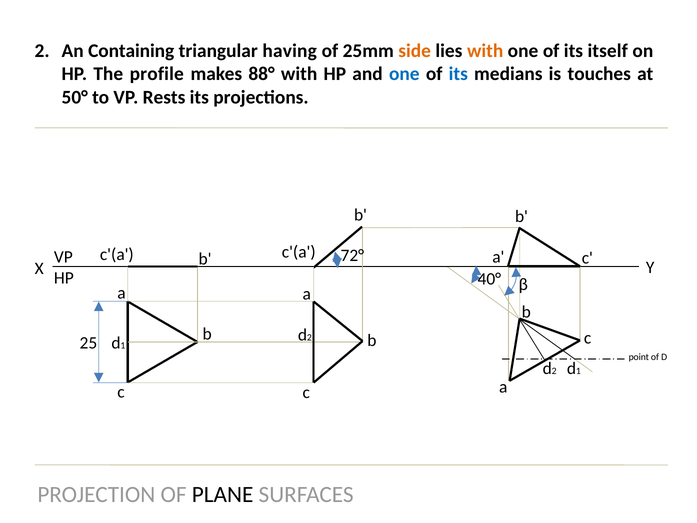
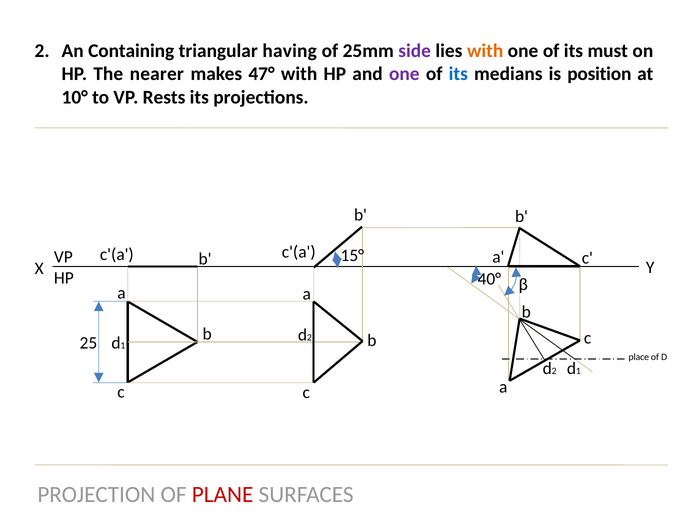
side colour: orange -> purple
itself: itself -> must
profile: profile -> nearer
88°: 88° -> 47°
one at (404, 74) colour: blue -> purple
touches: touches -> position
50°: 50° -> 10°
72°: 72° -> 15°
point: point -> place
PLANE colour: black -> red
